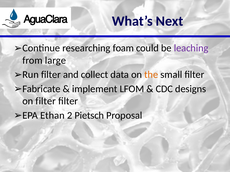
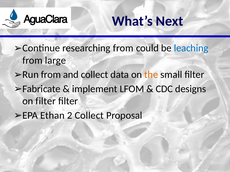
researching foam: foam -> from
leaching colour: purple -> blue
filter at (51, 75): filter -> from
2 Pietsch: Pietsch -> Collect
